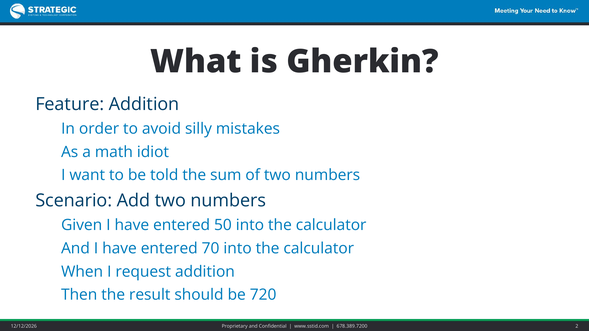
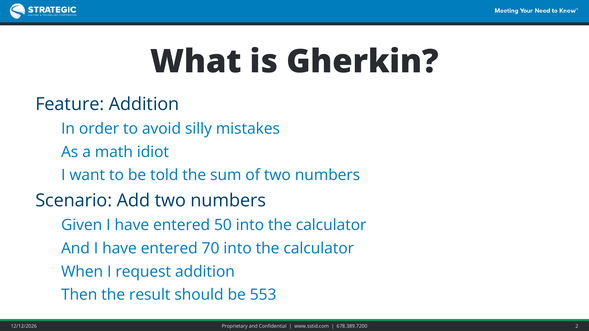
720: 720 -> 553
